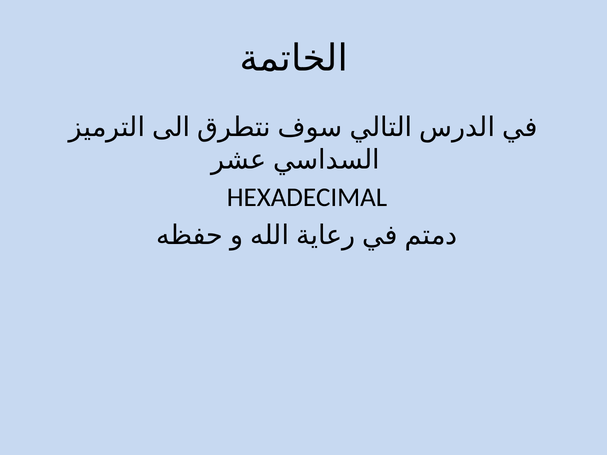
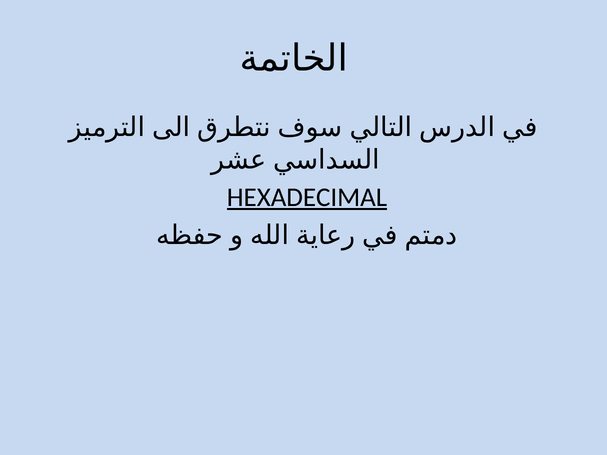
HEXADECIMAL underline: none -> present
